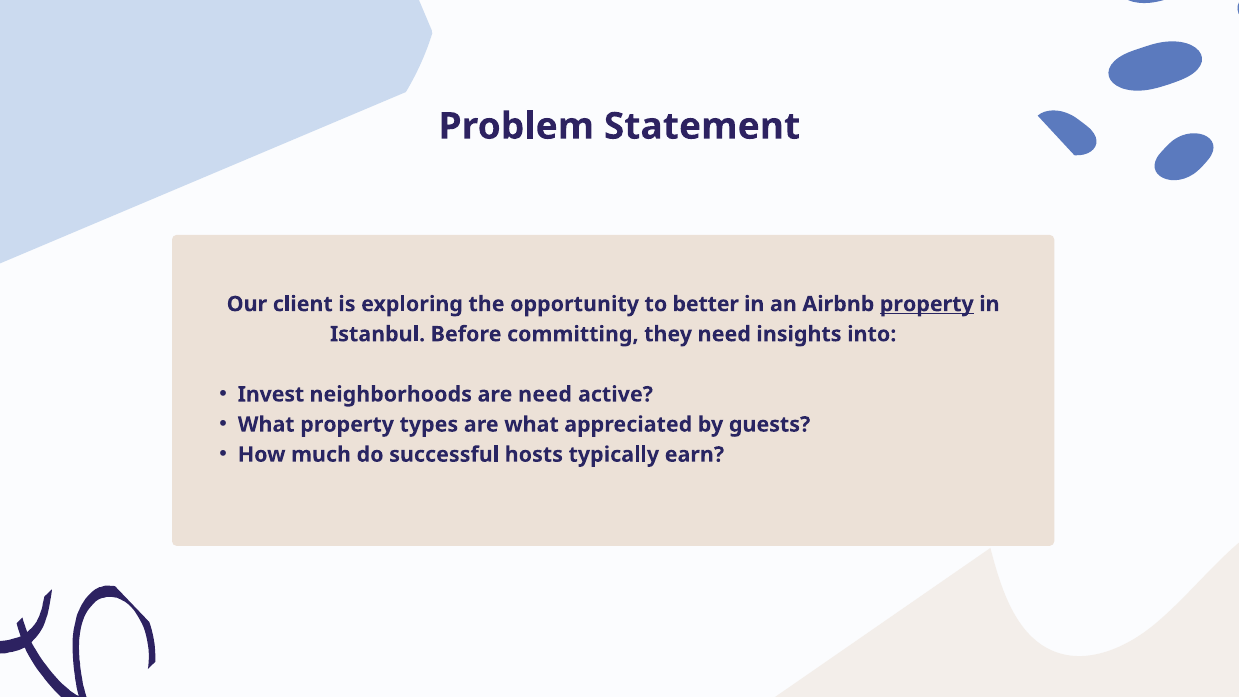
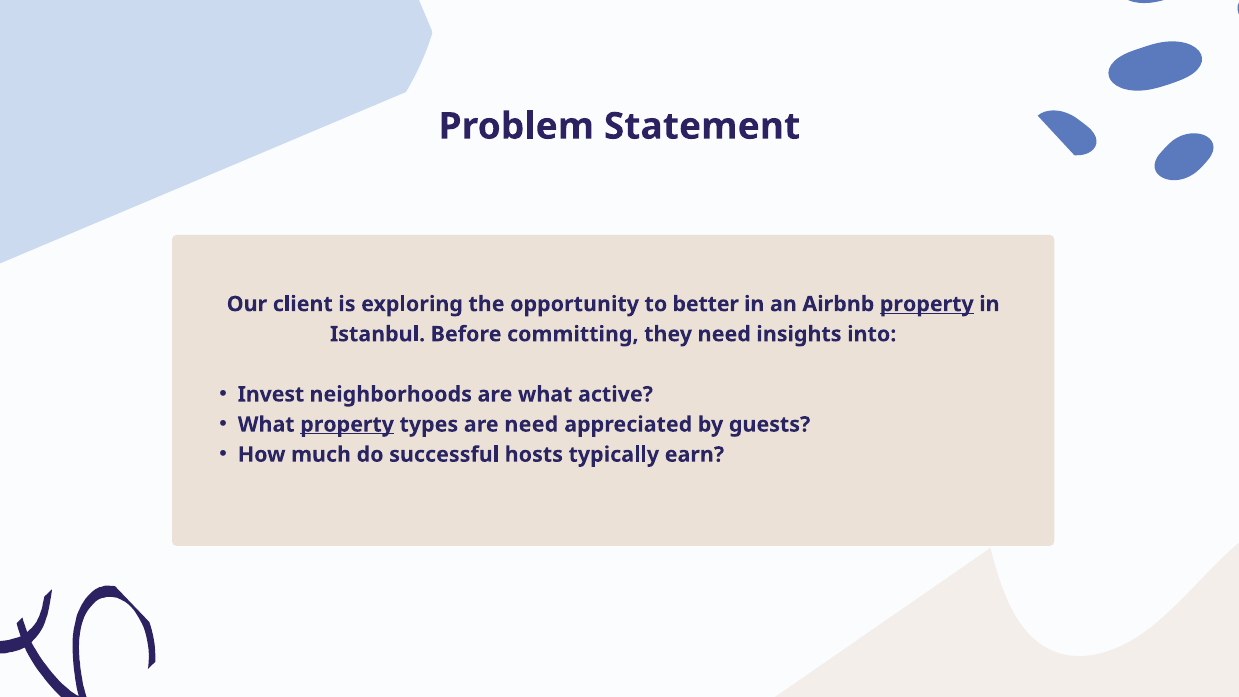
are need: need -> what
property at (347, 424) underline: none -> present
are what: what -> need
